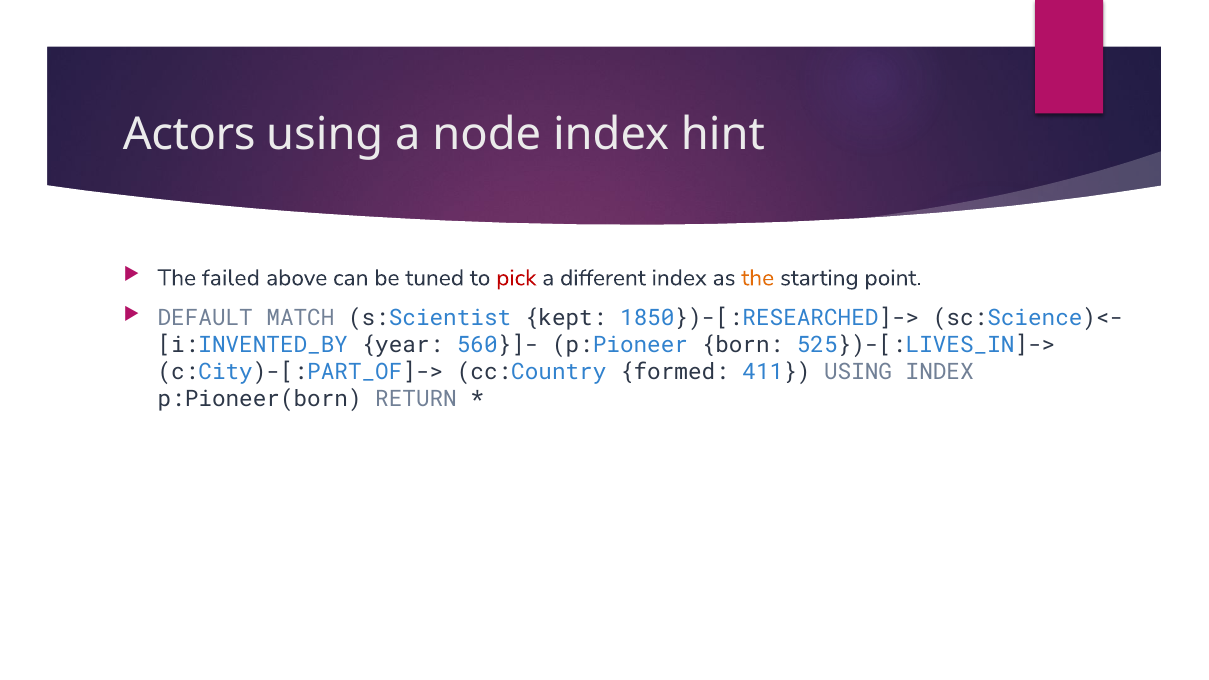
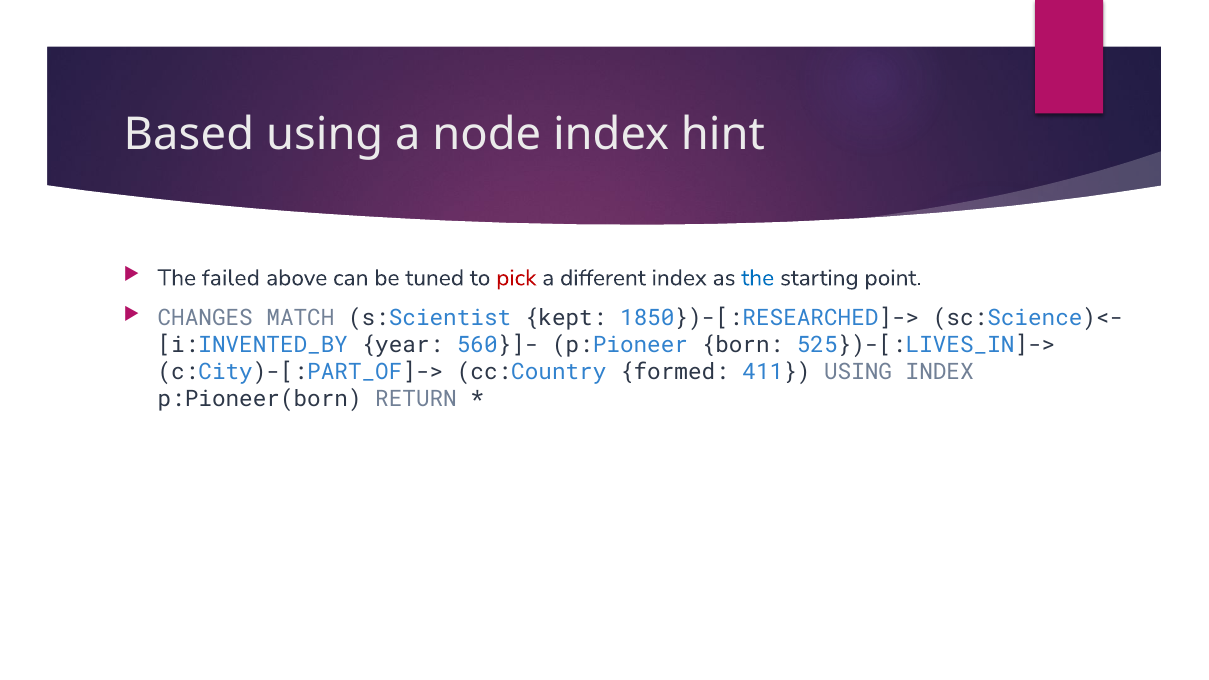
Actors: Actors -> Based
the at (758, 278) colour: orange -> blue
DEFAULT: DEFAULT -> CHANGES
